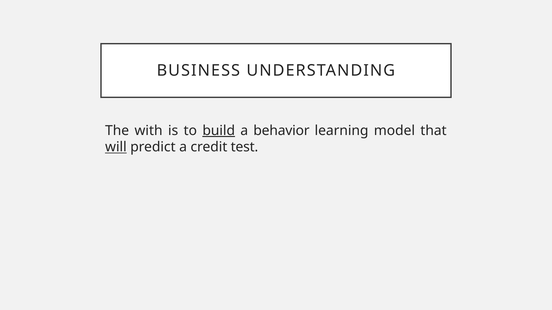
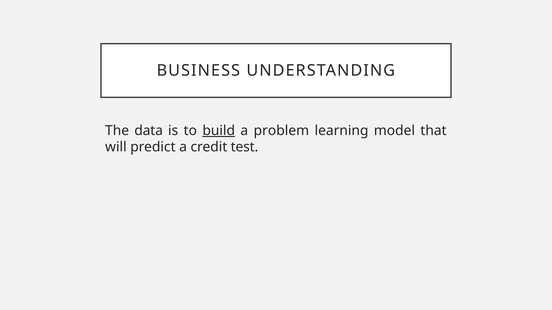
with: with -> data
behavior: behavior -> problem
will underline: present -> none
